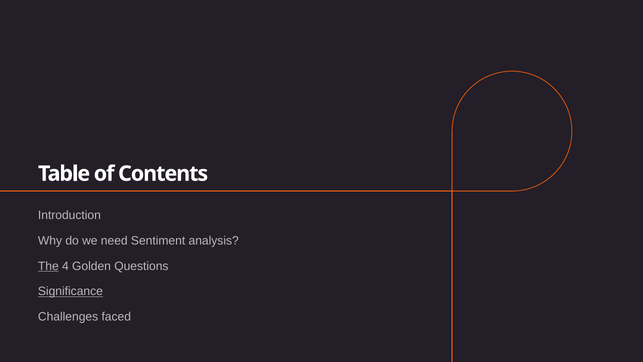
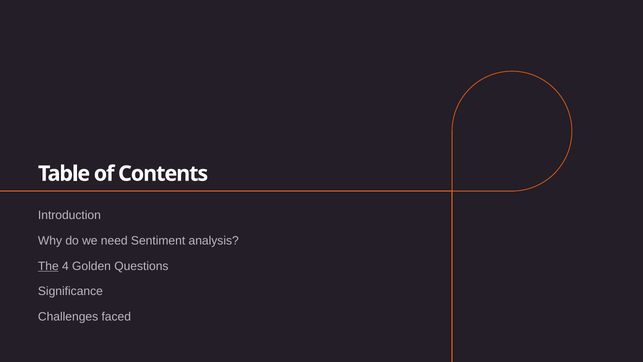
Significance underline: present -> none
